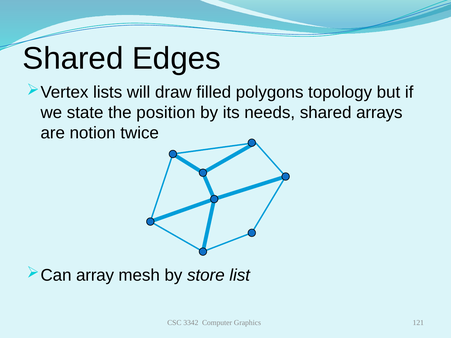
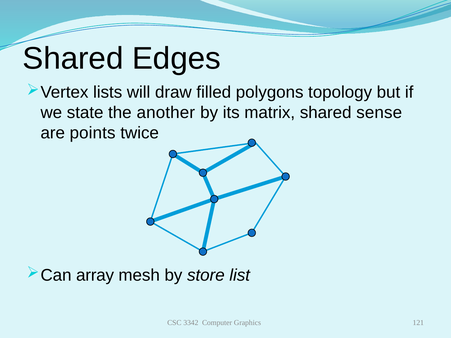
position: position -> another
needs: needs -> matrix
arrays: arrays -> sense
notion: notion -> points
